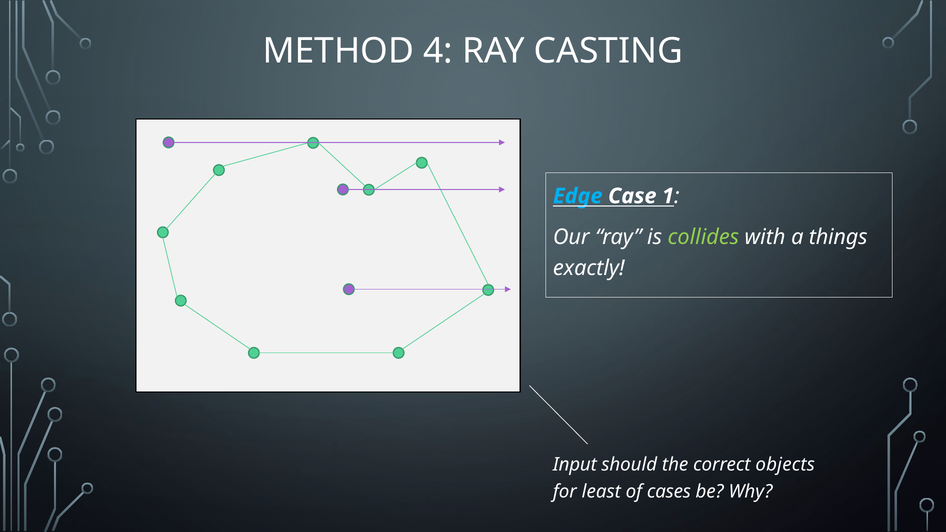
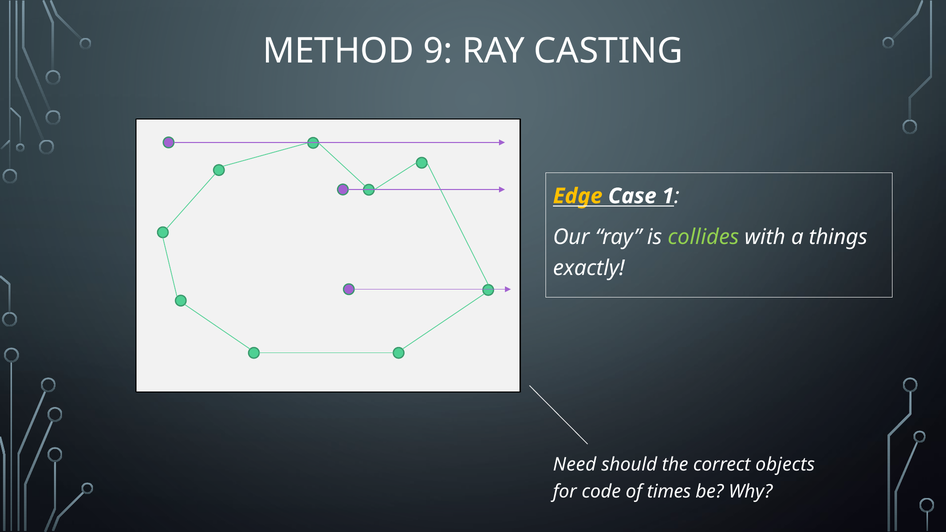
4: 4 -> 9
Edge colour: light blue -> yellow
Input: Input -> Need
least: least -> code
cases: cases -> times
